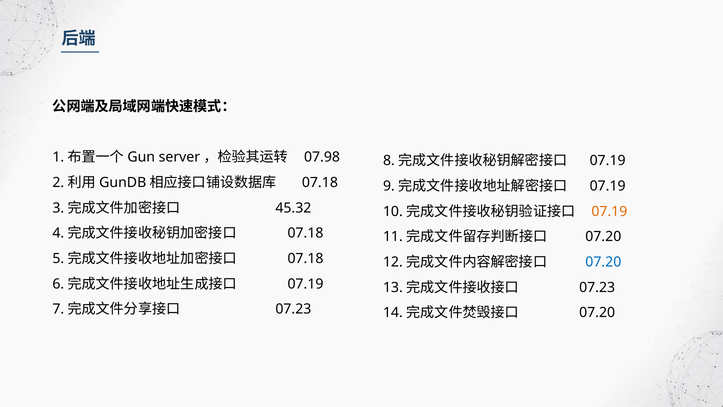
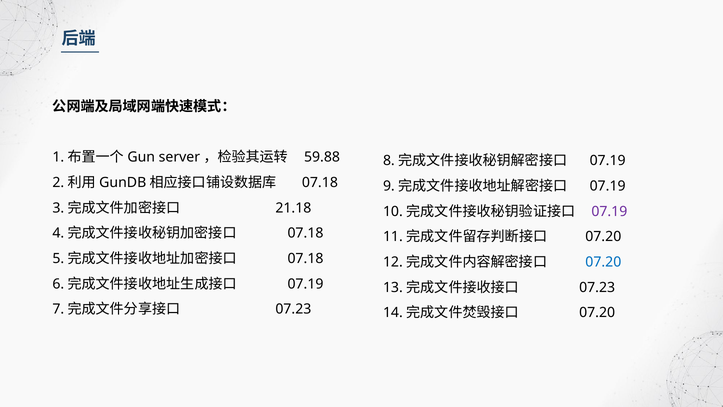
07.98: 07.98 -> 59.88
45.32: 45.32 -> 21.18
07.19 at (609, 211) colour: orange -> purple
